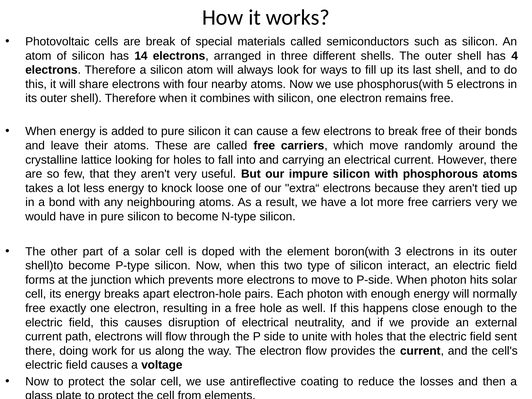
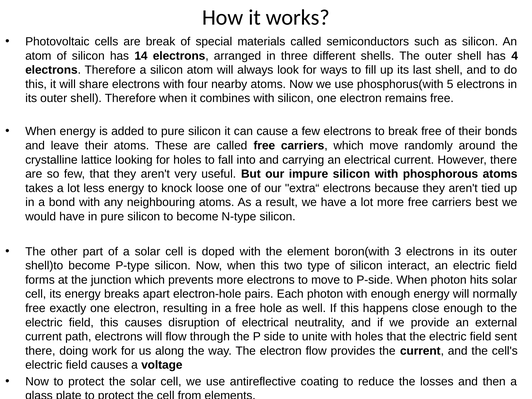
carriers very: very -> best
